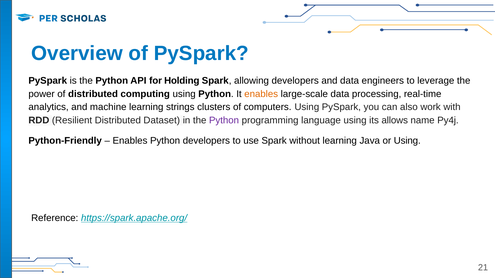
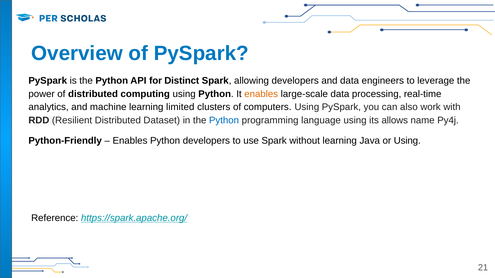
Holding: Holding -> Distinct
strings: strings -> limited
Python at (224, 121) colour: purple -> blue
